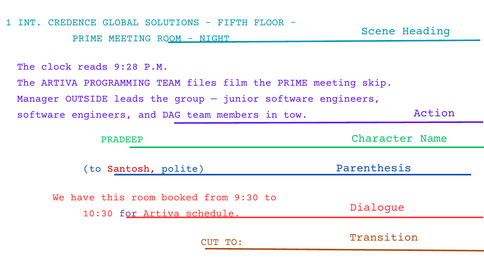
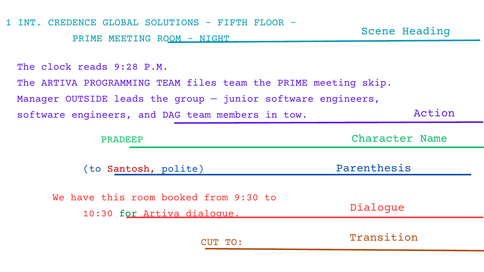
files film: film -> team
for colour: purple -> green
Artiva schedule: schedule -> dialogue
